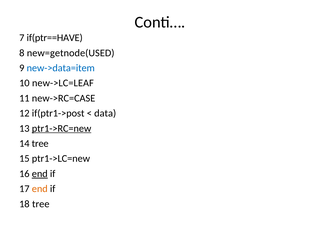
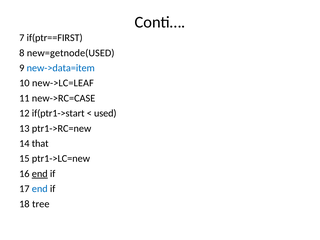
if(ptr==HAVE: if(ptr==HAVE -> if(ptr==FIRST
if(ptr1->post: if(ptr1->post -> if(ptr1->start
data: data -> used
ptr1->RC=new underline: present -> none
14 tree: tree -> that
end at (40, 189) colour: orange -> blue
